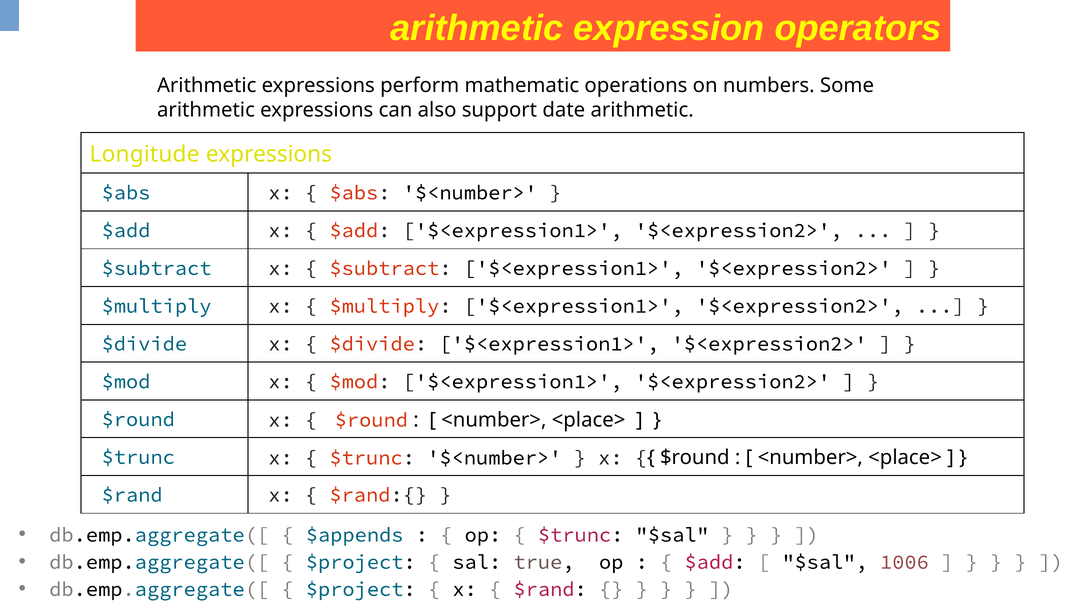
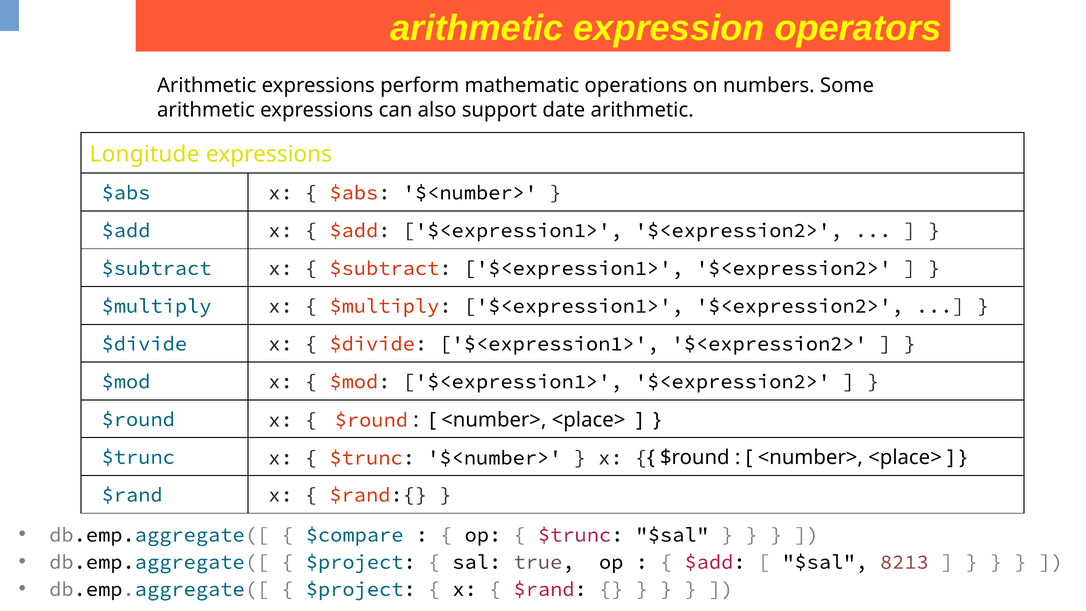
$appends: $appends -> $compare
1006: 1006 -> 8213
